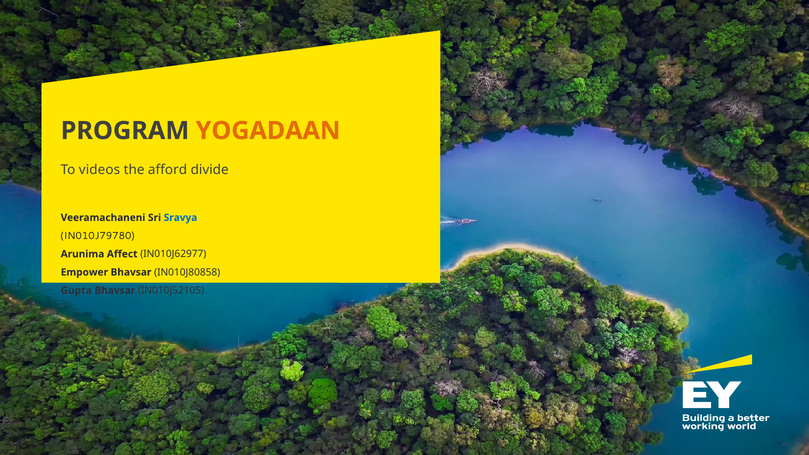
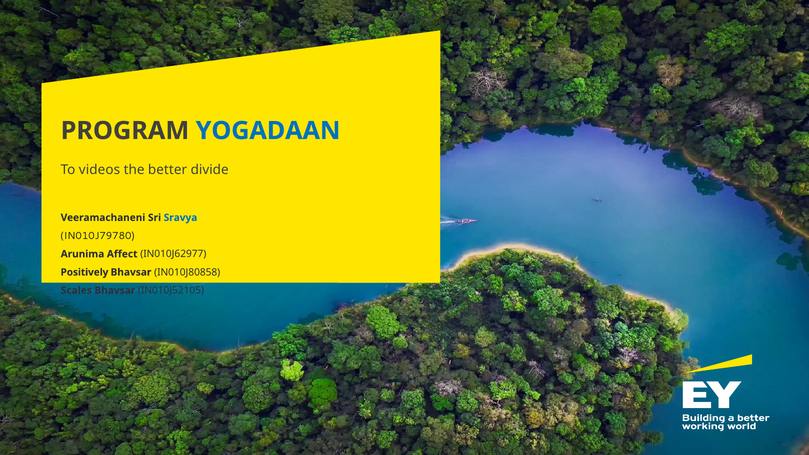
YOGADAAN colour: orange -> blue
afford: afford -> better
Empower: Empower -> Positively
Gupta: Gupta -> Scales
